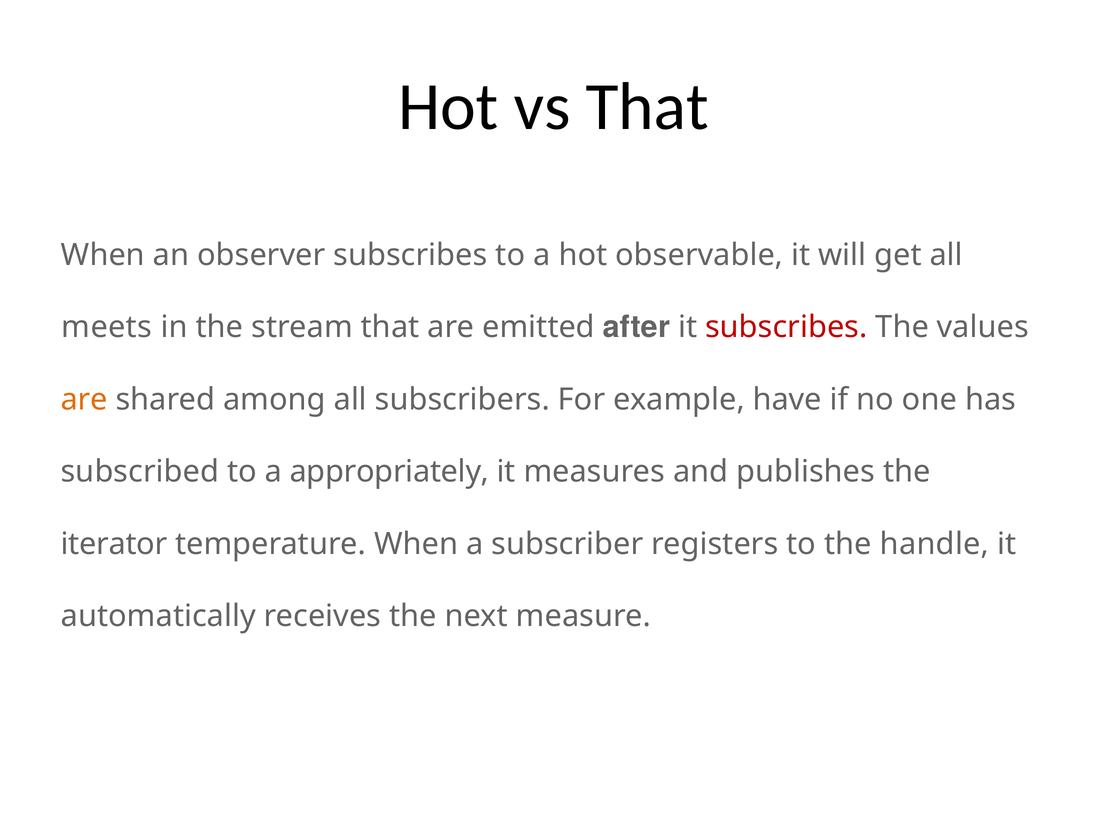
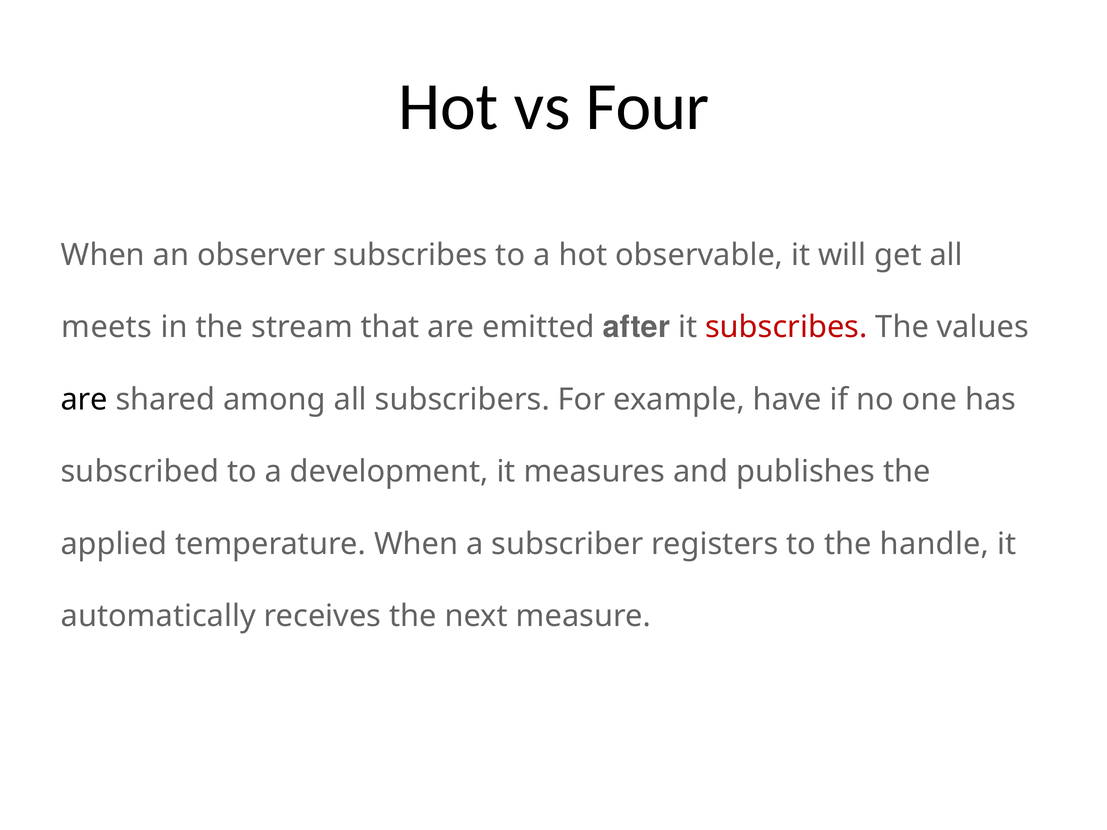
vs That: That -> Four
are at (84, 400) colour: orange -> black
appropriately: appropriately -> development
iterator: iterator -> applied
